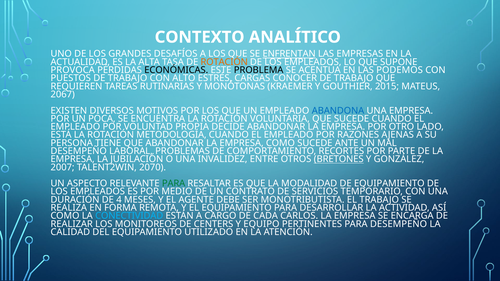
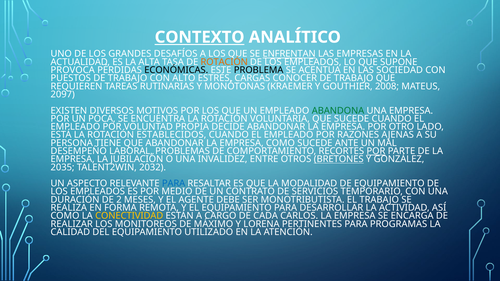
CONTEXTO underline: none -> present
PODEMOS: PODEMOS -> SOCIEDAD
2015: 2015 -> 2008
2067: 2067 -> 2097
ABANDONA colour: blue -> green
METODOLOGÍA: METODOLOGÍA -> ESTABLECIDOS
POR at (376, 151) underline: none -> present
2007: 2007 -> 2035
2070: 2070 -> 2032
PARA at (174, 184) colour: green -> blue
4: 4 -> 2
CONECTIVIDAD colour: light blue -> yellow
CENTERS: CENTERS -> MÁXIMO
EQUIPO: EQUIPO -> LORENA
PARA DESEMPEÑO: DESEMPEÑO -> PROGRAMAS
